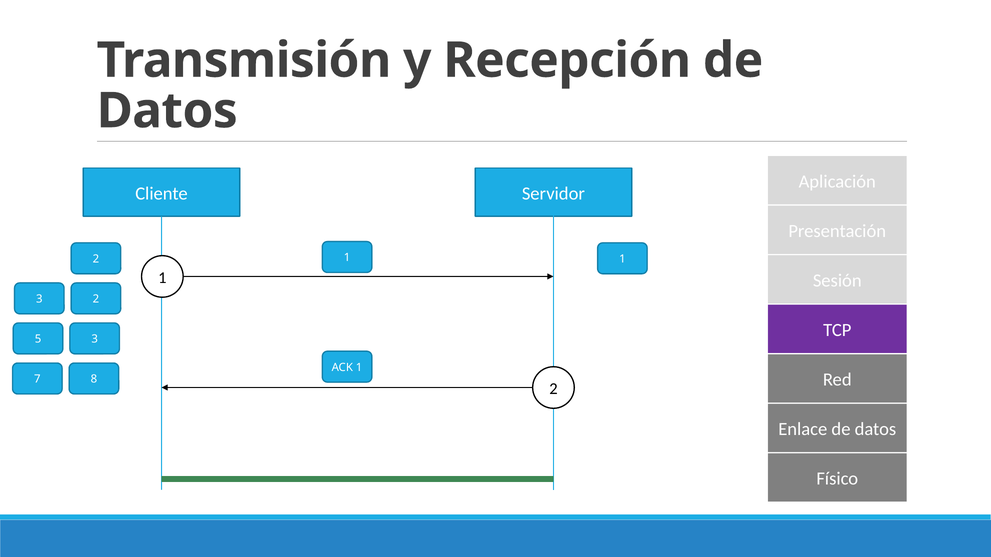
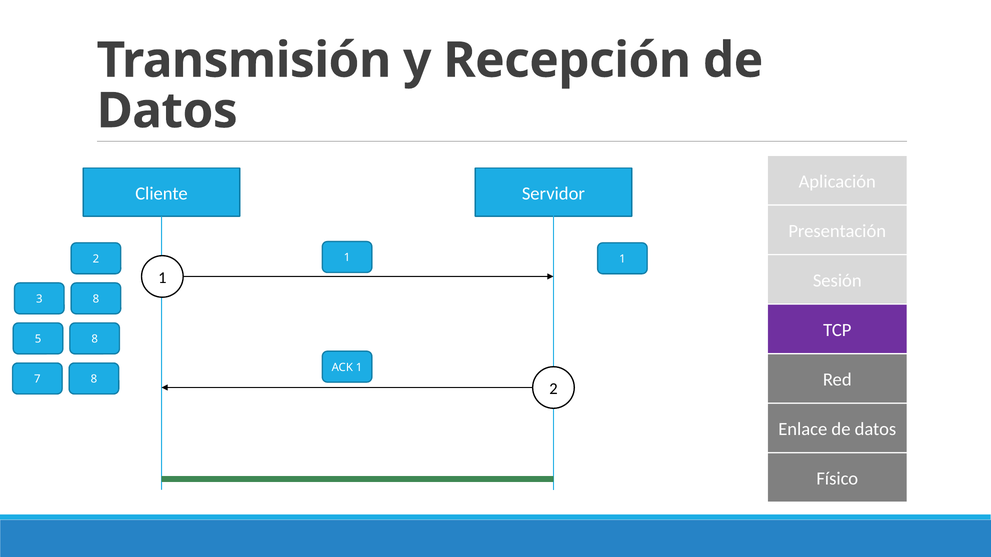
3 2: 2 -> 8
5 3: 3 -> 8
